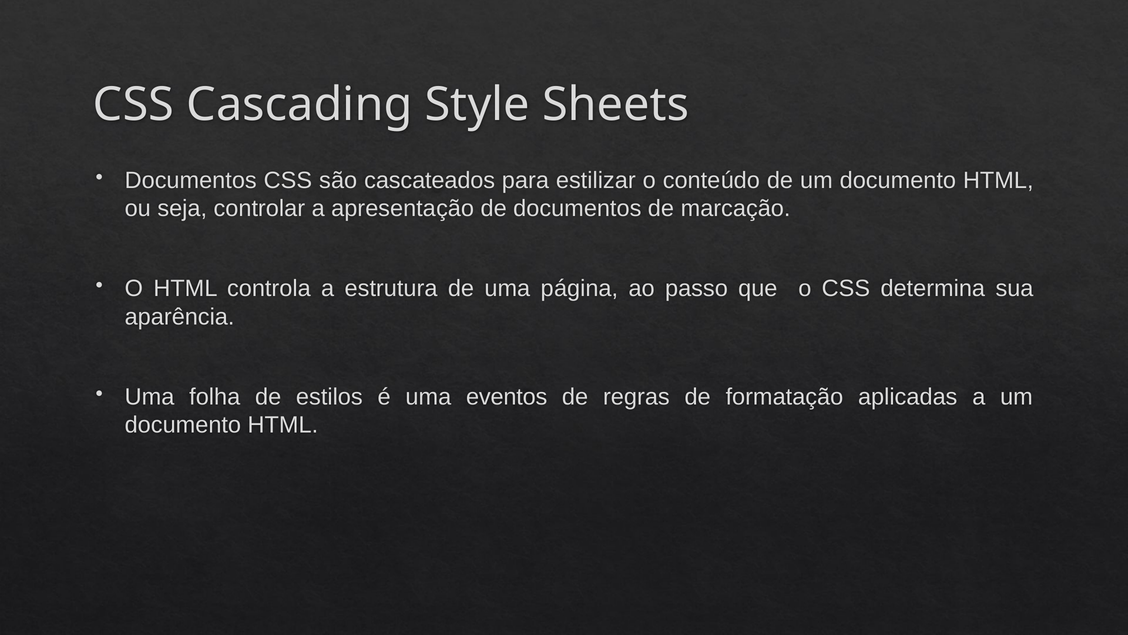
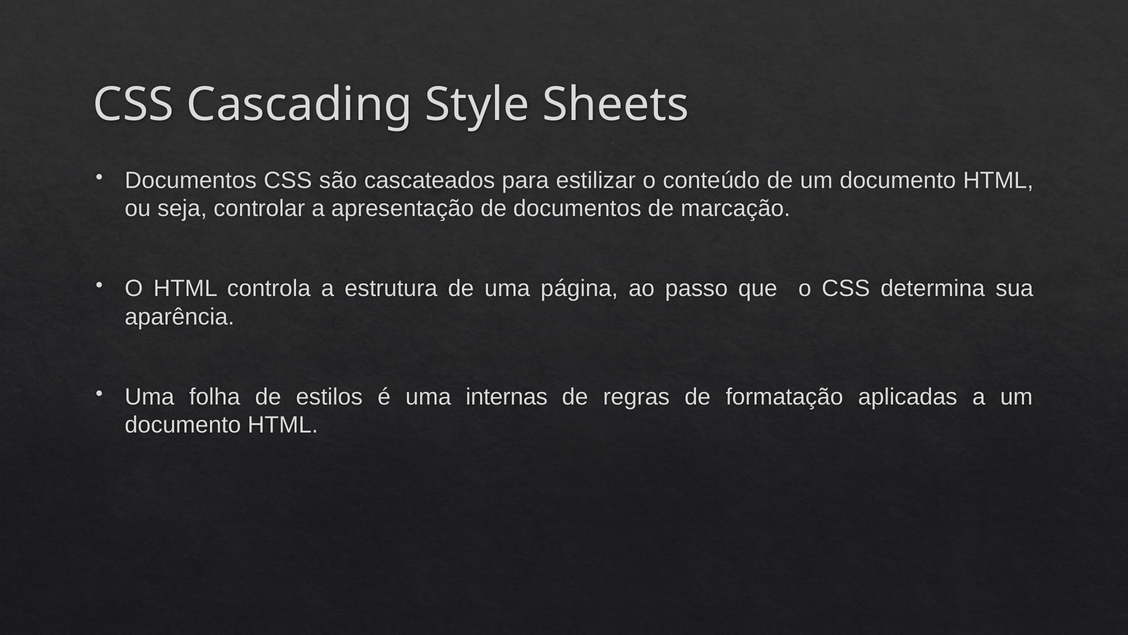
eventos: eventos -> internas
